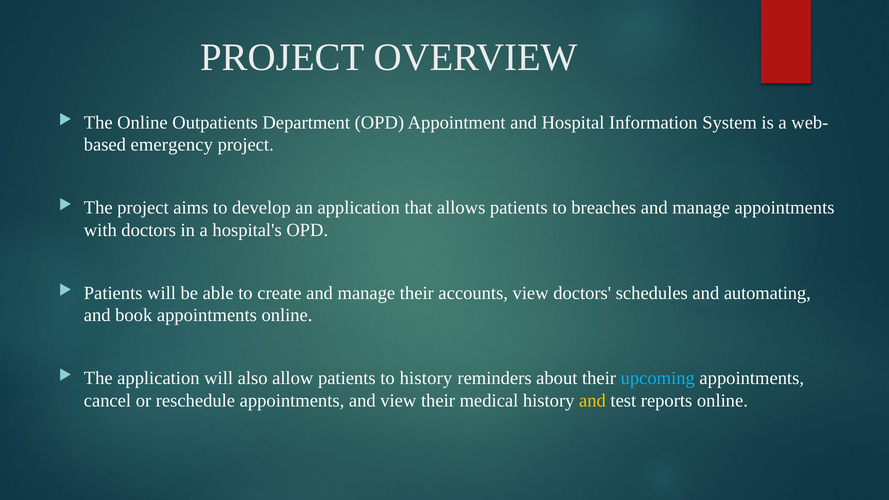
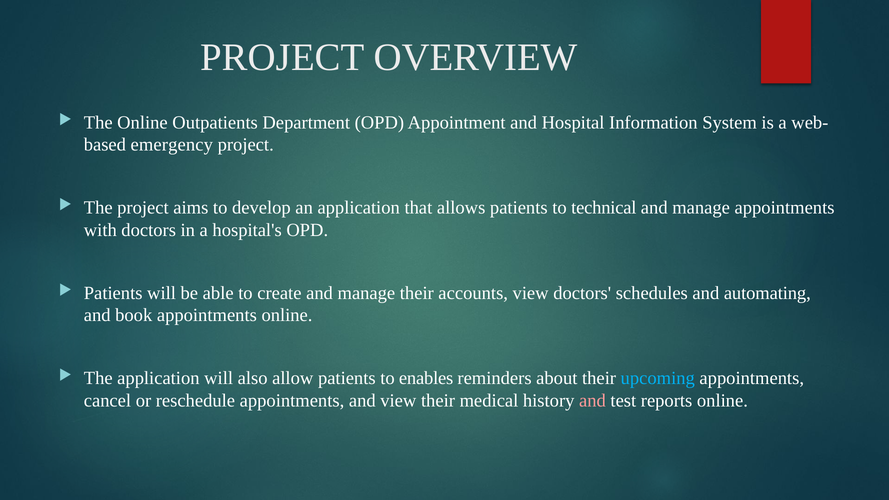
breaches: breaches -> technical
to history: history -> enables
and at (592, 400) colour: yellow -> pink
